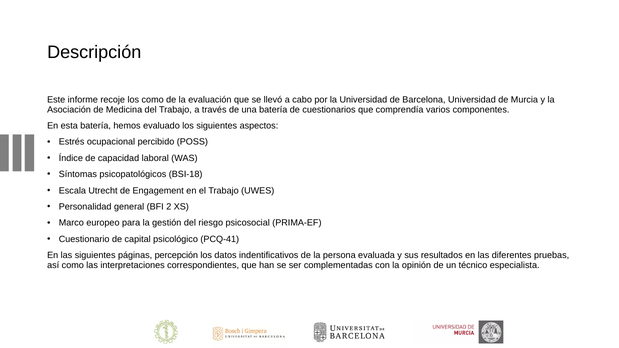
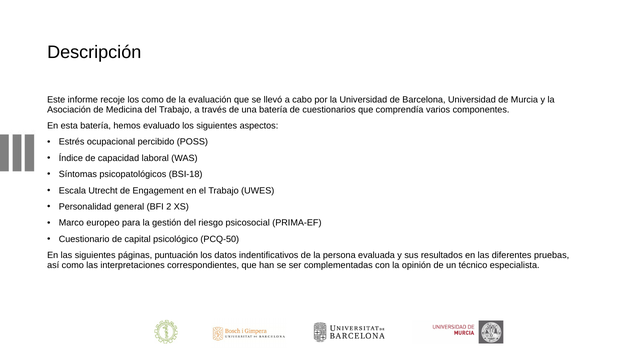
PCQ-41: PCQ-41 -> PCQ-50
percepción: percepción -> puntuación
